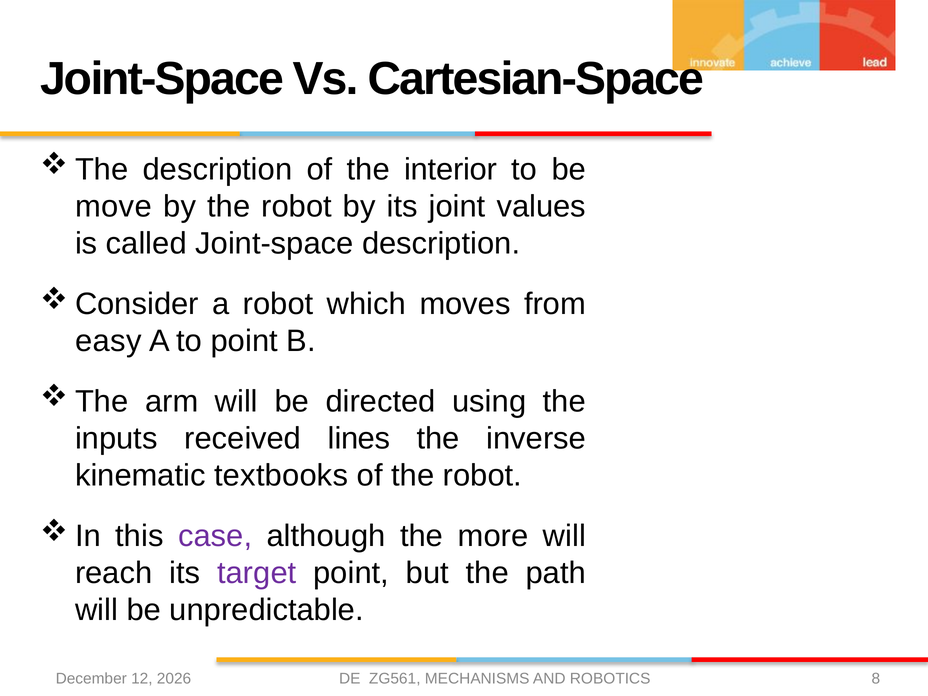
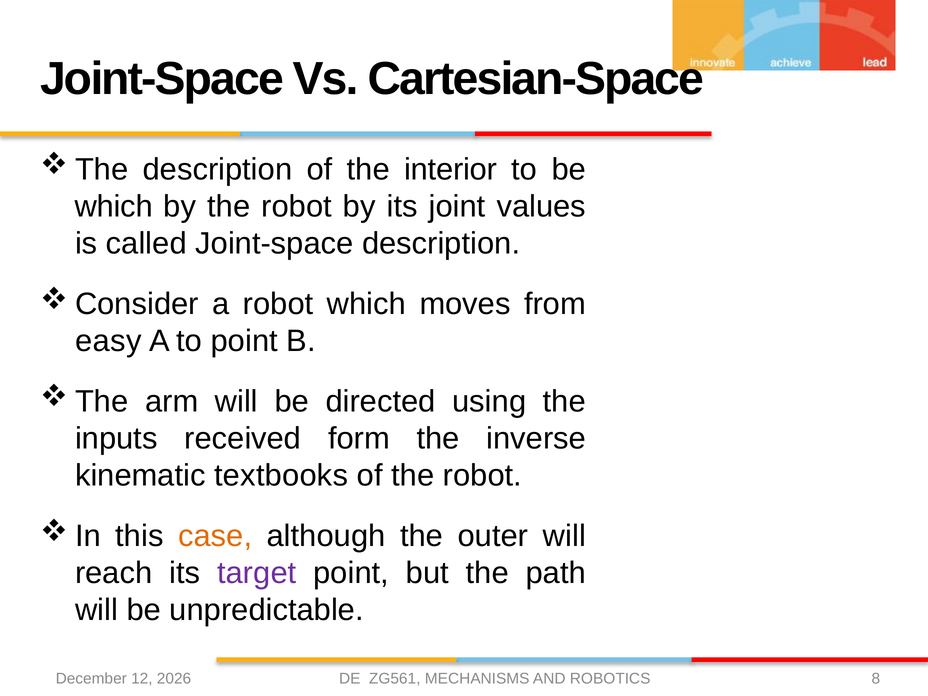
move at (114, 206): move -> which
lines: lines -> form
case colour: purple -> orange
more: more -> outer
